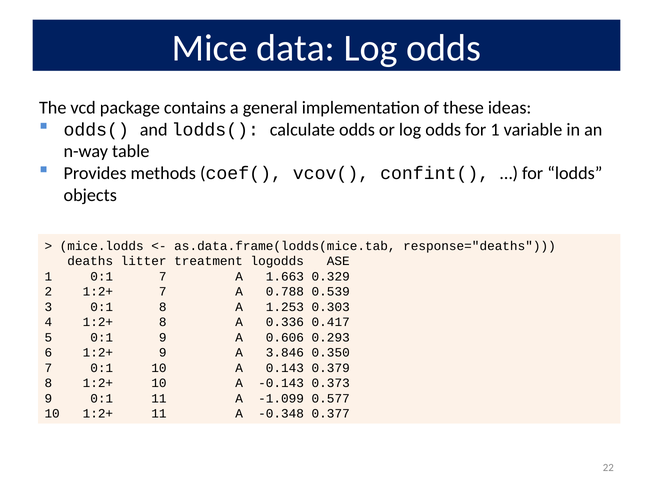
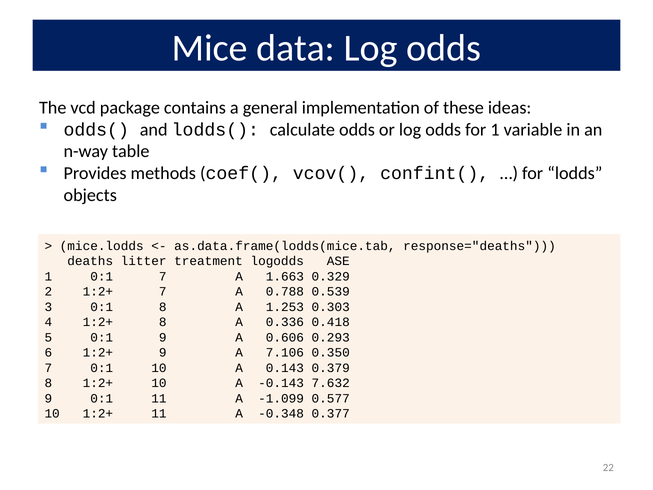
0.417: 0.417 -> 0.418
3.846: 3.846 -> 7.106
0.373: 0.373 -> 7.632
